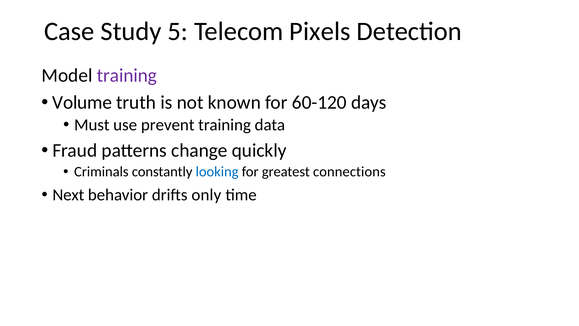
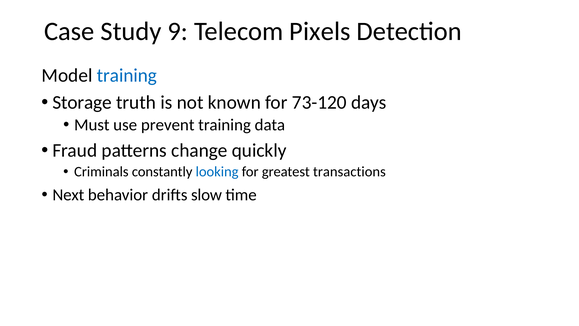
5: 5 -> 9
training at (127, 75) colour: purple -> blue
Volume: Volume -> Storage
60-120: 60-120 -> 73-120
connections: connections -> transactions
only: only -> slow
